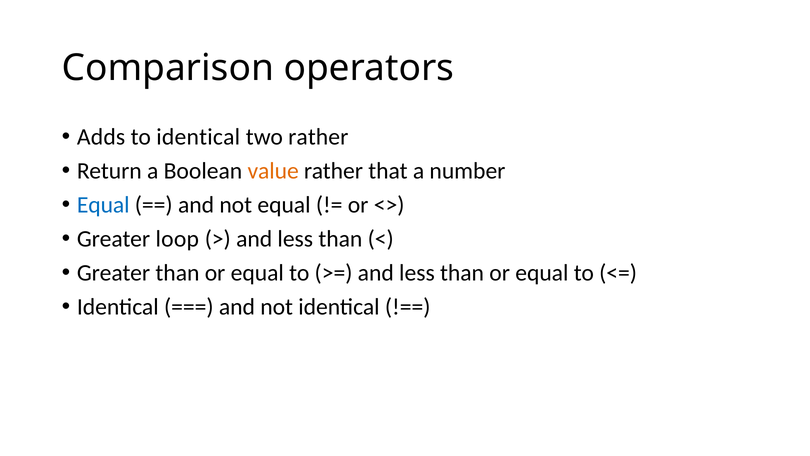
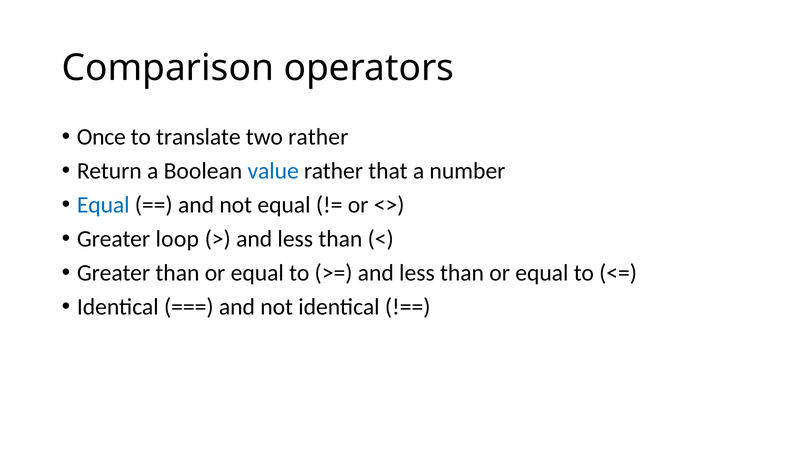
Adds: Adds -> Once
to identical: identical -> translate
value colour: orange -> blue
